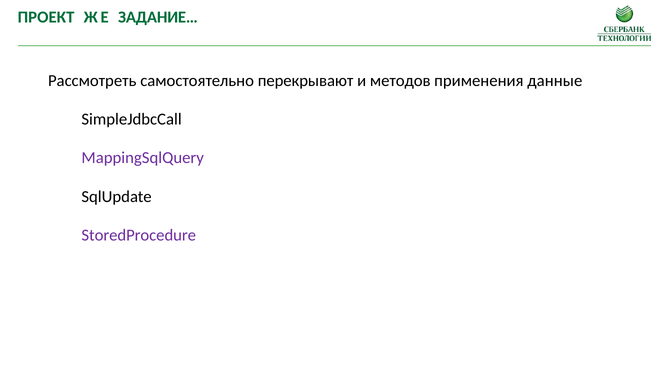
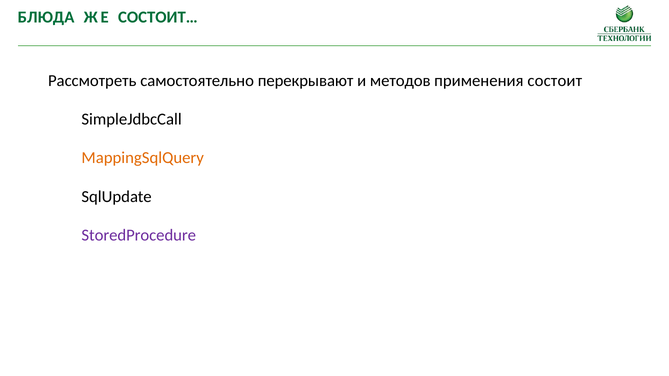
ПРОЕКТ: ПРОЕКТ -> БЛЮДА
ЗАДАНИЕ…: ЗАДАНИЕ… -> СОСТОИТ…
данные: данные -> состоит
MappingSqlQuery colour: purple -> orange
